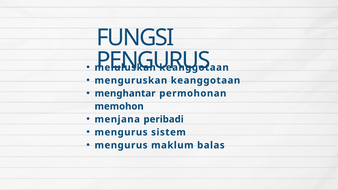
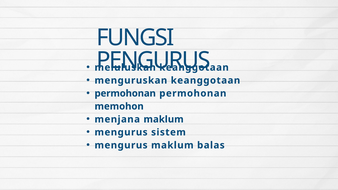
menghantar at (125, 93): menghantar -> permohonan
menjana peribadi: peribadi -> maklum
